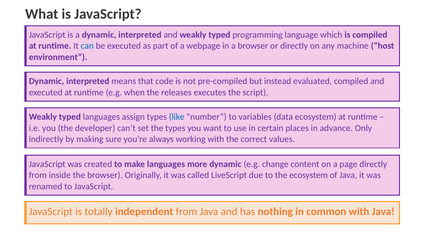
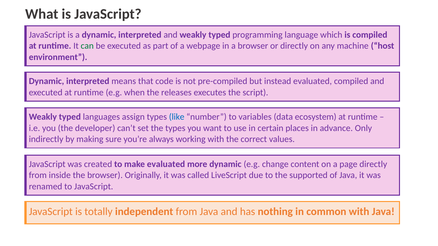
can colour: blue -> green
make languages: languages -> evaluated
the ecosystem: ecosystem -> supported
